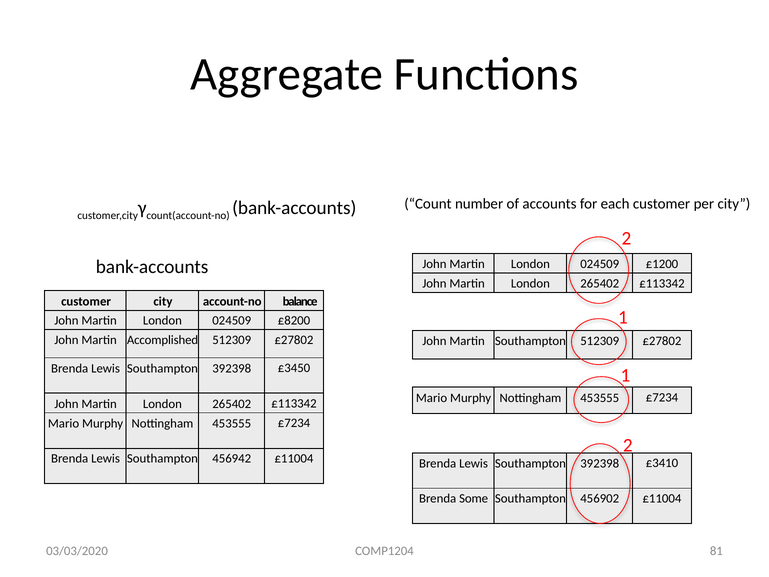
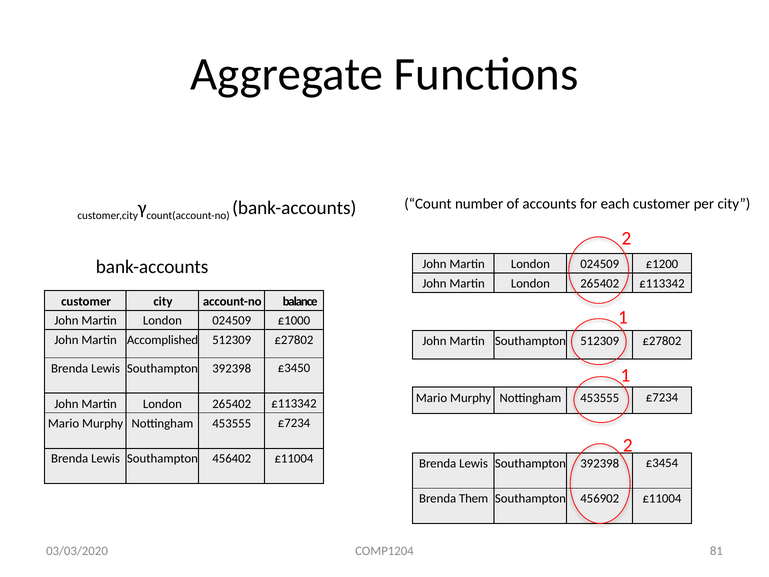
£8200: £8200 -> £1000
456942: 456942 -> 456402
£3410: £3410 -> £3454
Some: Some -> Them
